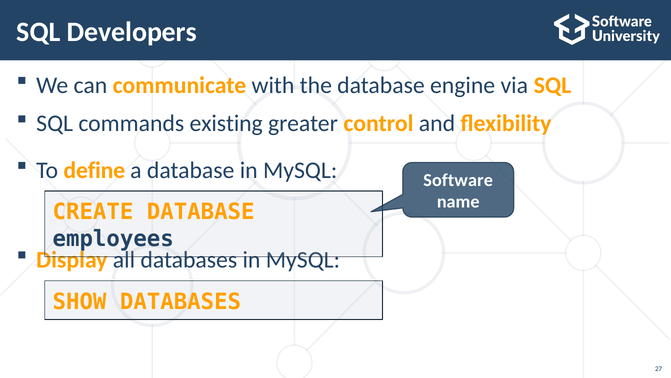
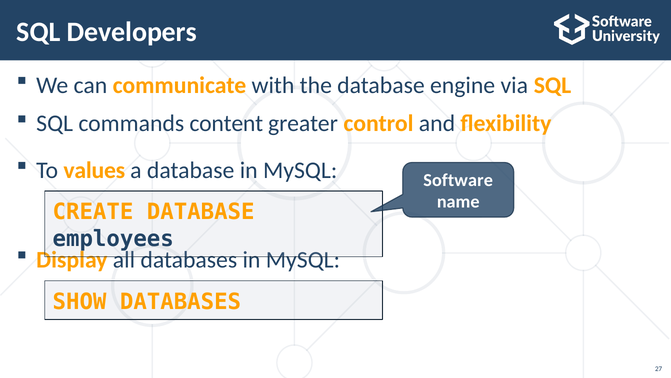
existing: existing -> content
define: define -> values
